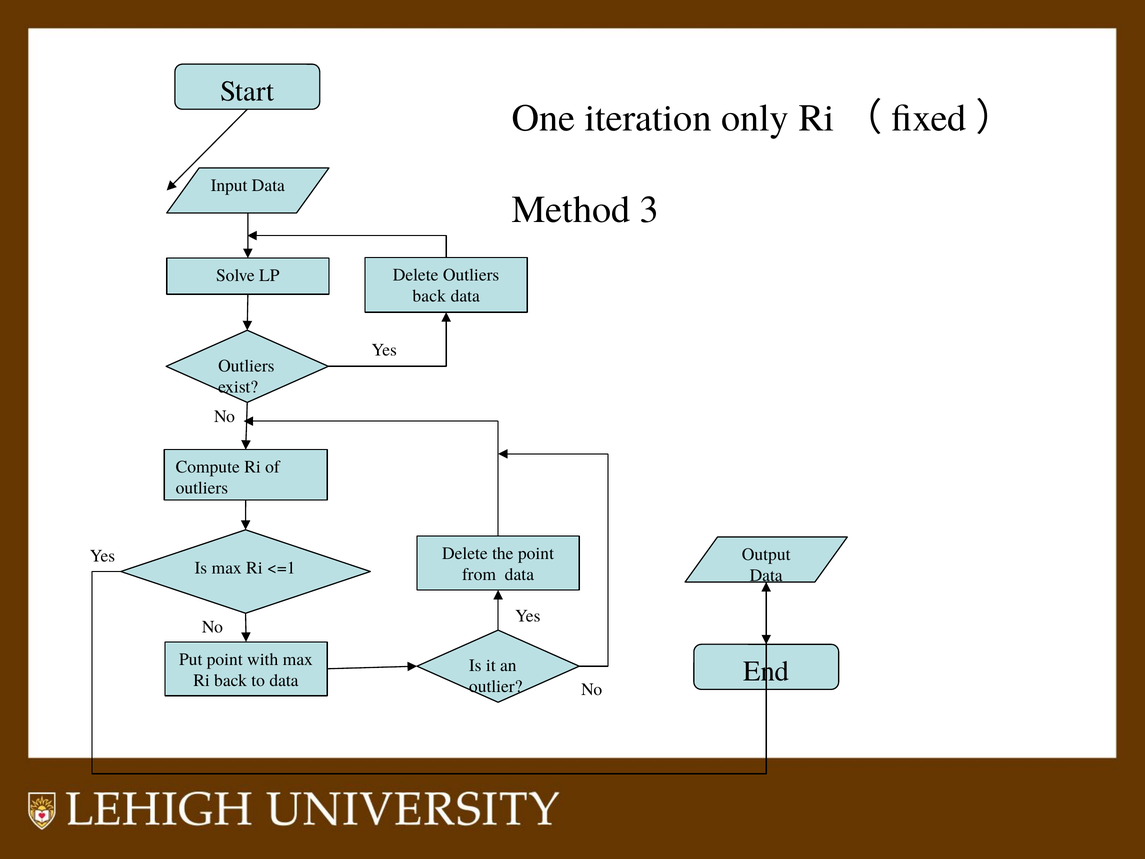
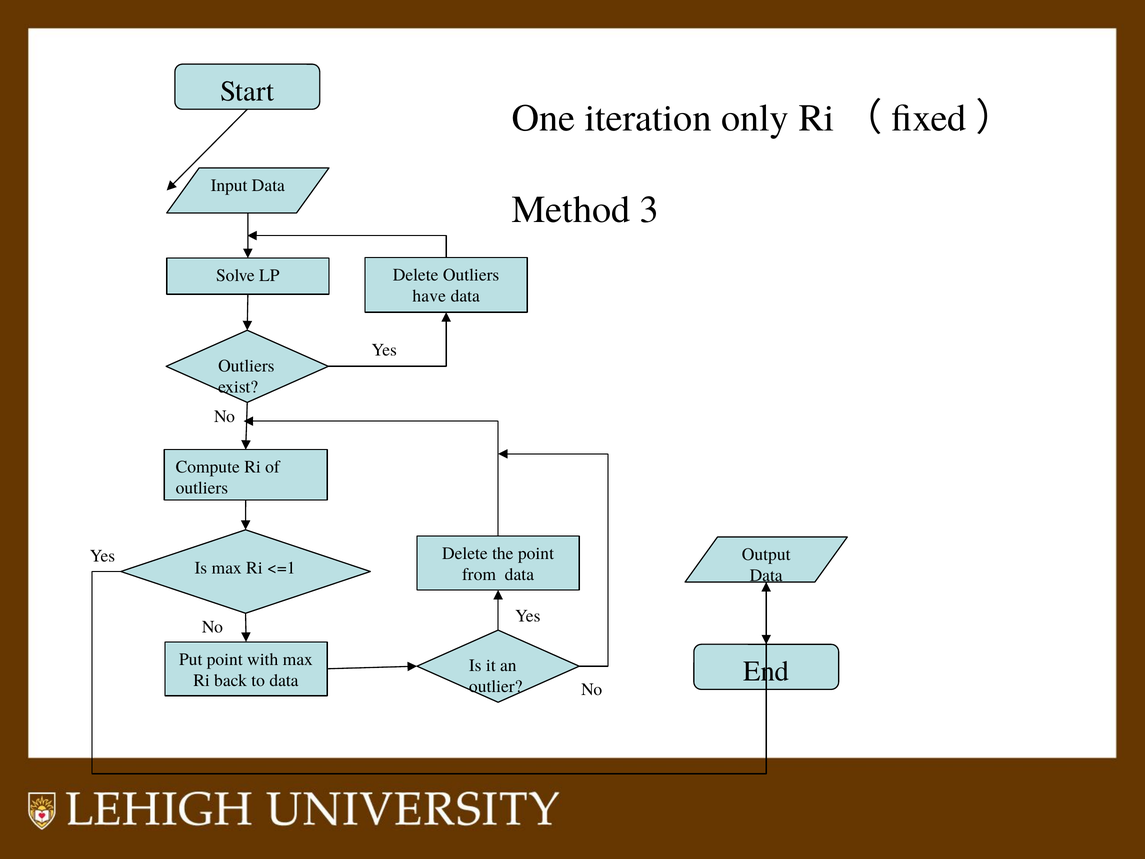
back at (429, 296): back -> have
